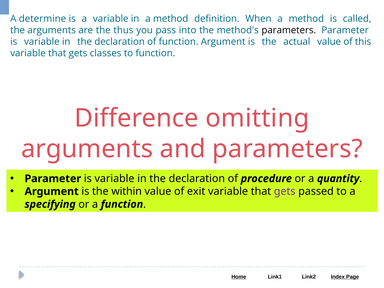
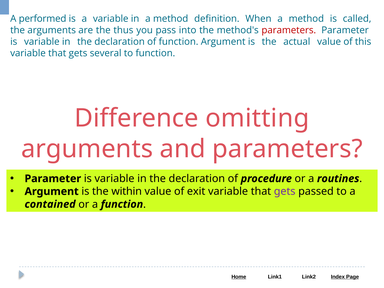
determine: determine -> performed
parameters at (289, 30) colour: black -> red
classes: classes -> several
quantity: quantity -> routines
specifying: specifying -> contained
